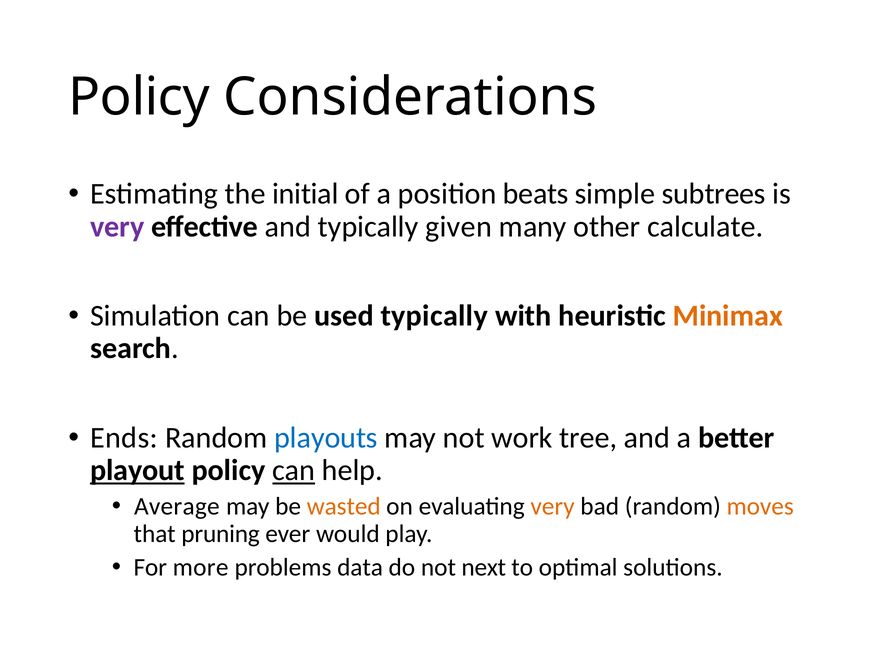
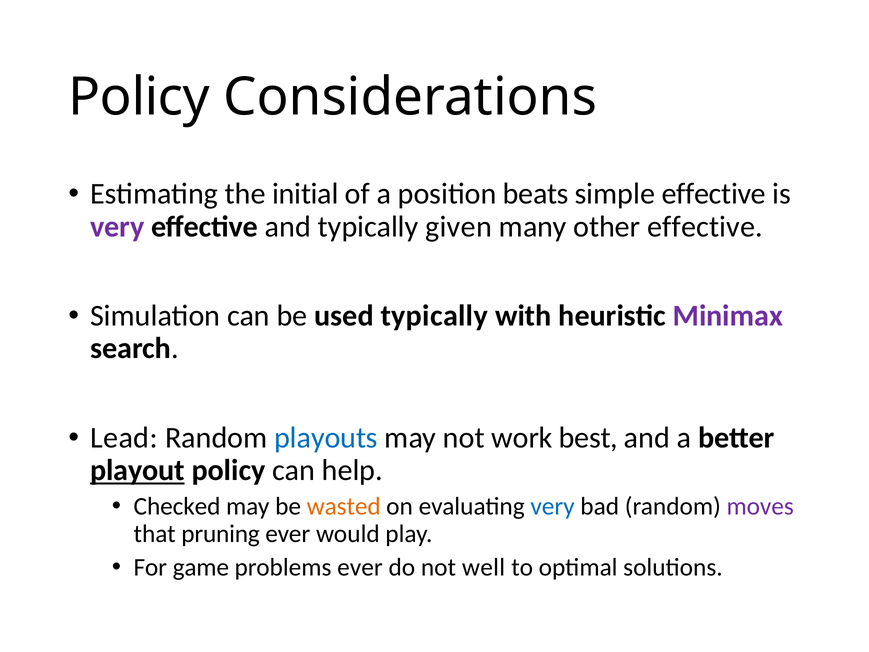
simple subtrees: subtrees -> effective
other calculate: calculate -> effective
Minimax colour: orange -> purple
Ends: Ends -> Lead
tree: tree -> best
can at (294, 470) underline: present -> none
Average: Average -> Checked
very at (553, 506) colour: orange -> blue
moves colour: orange -> purple
more: more -> game
problems data: data -> ever
next: next -> well
